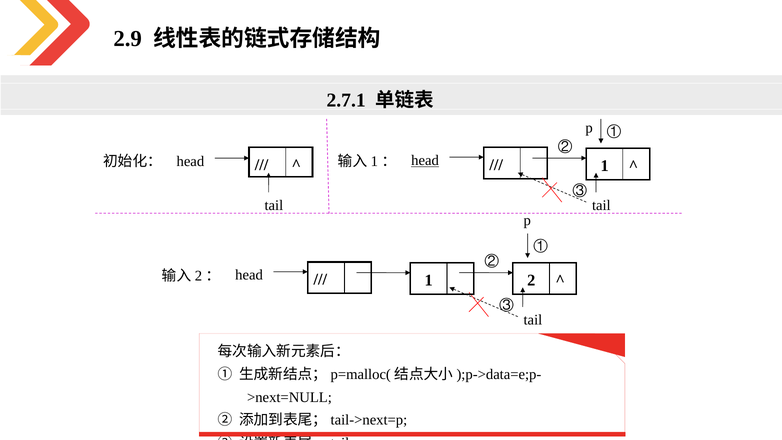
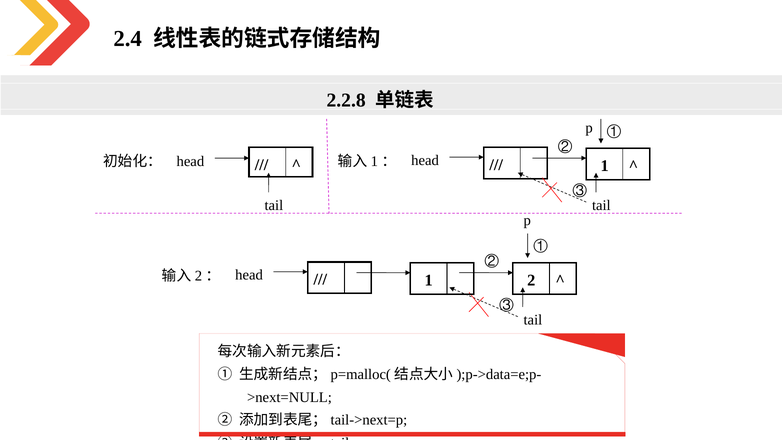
2.9: 2.9 -> 2.4
2.7.1: 2.7.1 -> 2.2.8
head at (425, 160) underline: present -> none
